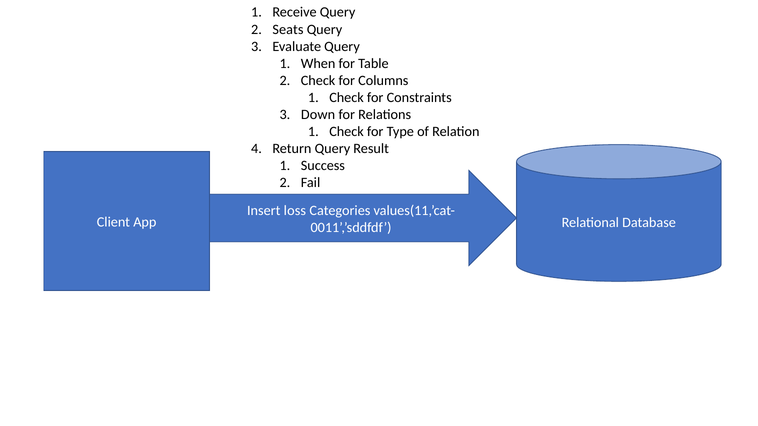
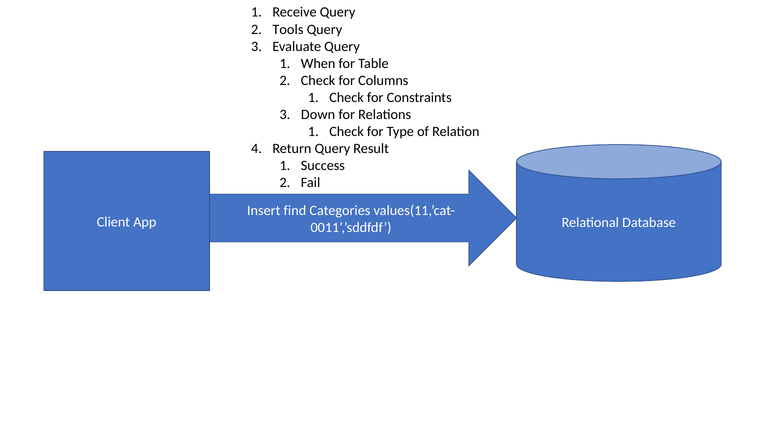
Seats: Seats -> Tools
loss: loss -> find
